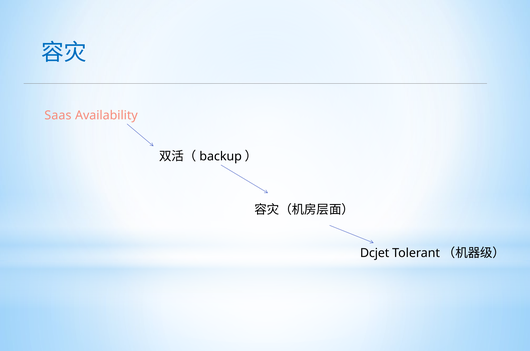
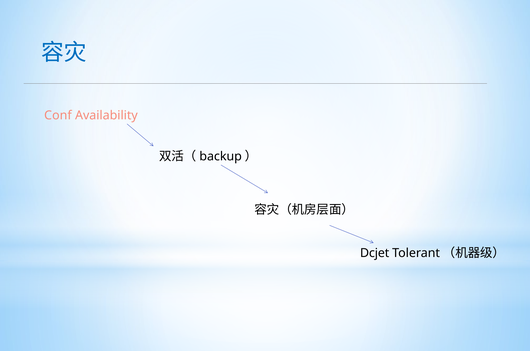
Saas: Saas -> Conf
